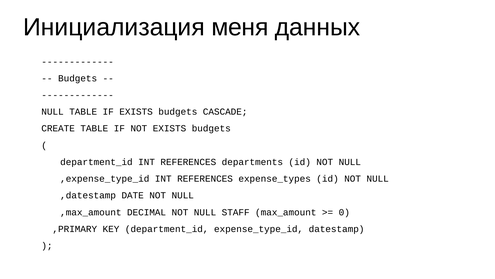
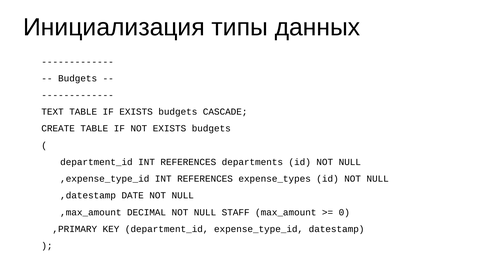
меня: меня -> типы
NULL at (53, 112): NULL -> TEXT
